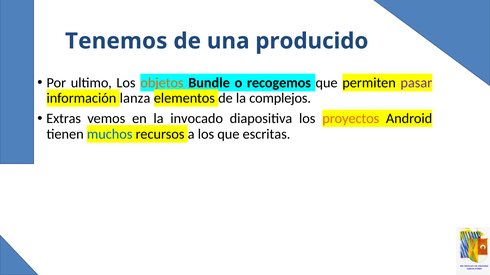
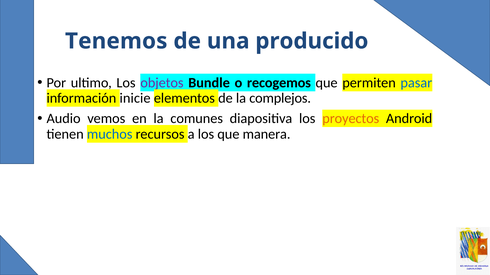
objetos colour: orange -> purple
pasar colour: purple -> blue
lanza: lanza -> inicie
Extras: Extras -> Audio
invocado: invocado -> comunes
escritas: escritas -> manera
